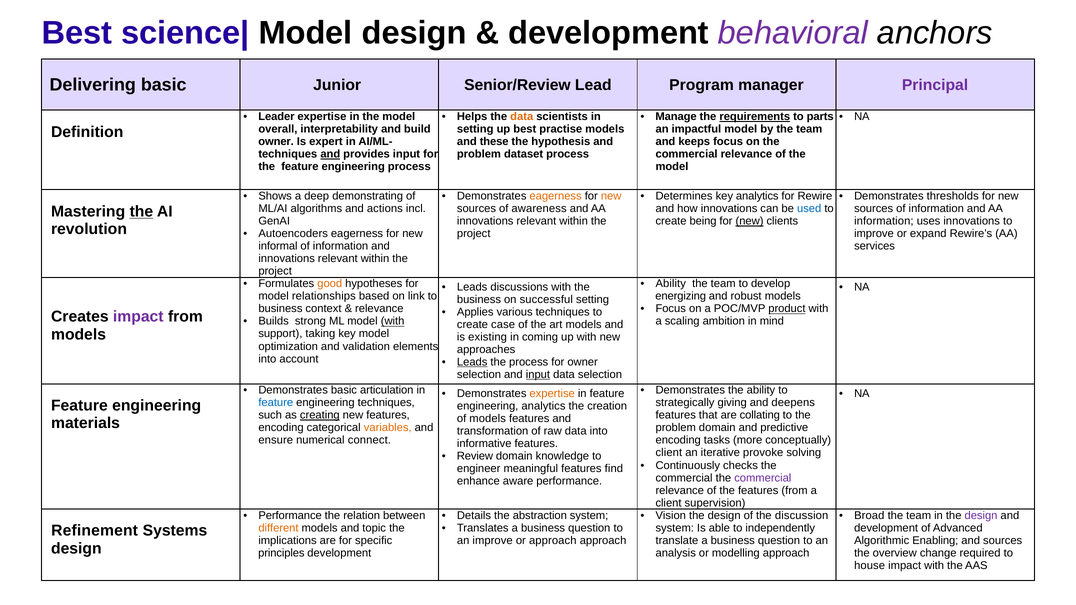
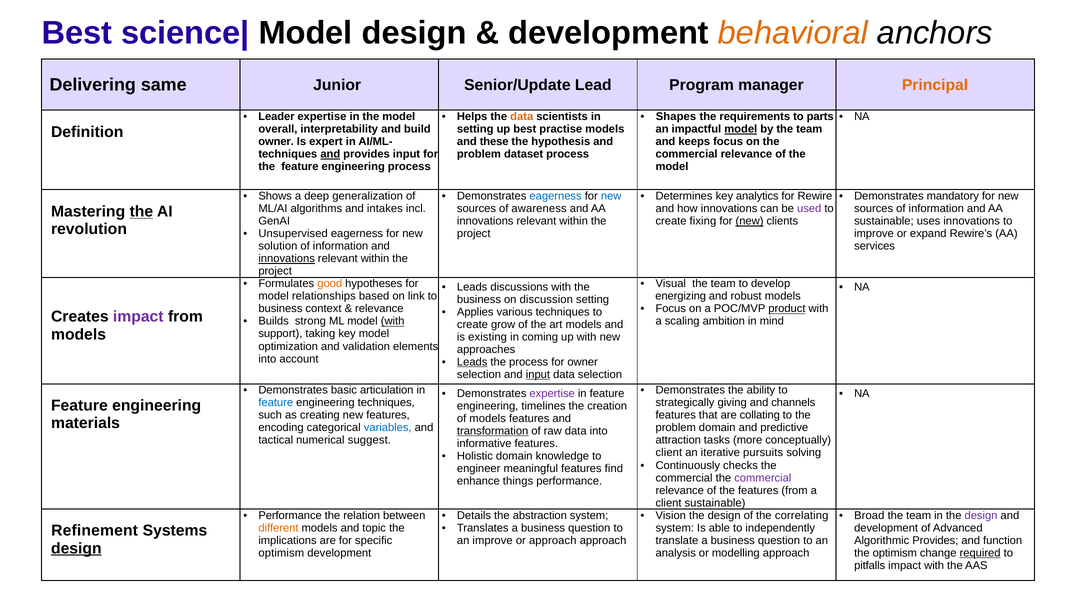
behavioral colour: purple -> orange
Delivering basic: basic -> same
Senior/Review: Senior/Review -> Senior/Update
Principal colour: purple -> orange
Manage: Manage -> Shapes
requirements underline: present -> none
model at (741, 129) underline: none -> present
demonstrating: demonstrating -> generalization
eagerness at (556, 196) colour: orange -> blue
new at (611, 196) colour: orange -> blue
thresholds: thresholds -> mandatory
actions: actions -> intakes
used colour: blue -> purple
being: being -> fixing
information at (884, 221): information -> sustainable
Autoencoders: Autoencoders -> Unsupervised
informal: informal -> solution
innovations at (287, 259) underline: none -> present
Ability at (671, 284): Ability -> Visual
successful: successful -> discussion
case: case -> grow
expertise at (552, 394) colour: orange -> purple
deepens: deepens -> channels
engineering analytics: analytics -> timelines
creating underline: present -> none
variables colour: orange -> blue
transformation underline: none -> present
ensure: ensure -> tactical
connect: connect -> suggest
encoding at (678, 440): encoding -> attraction
provoke: provoke -> pursuits
Review: Review -> Holistic
aware: aware -> things
client supervision: supervision -> sustainable
discussion: discussion -> correlating
Algorithmic Enabling: Enabling -> Provides
and sources: sources -> function
design at (76, 549) underline: none -> present
principles at (281, 553): principles -> optimism
the overview: overview -> optimism
required underline: none -> present
house: house -> pitfalls
